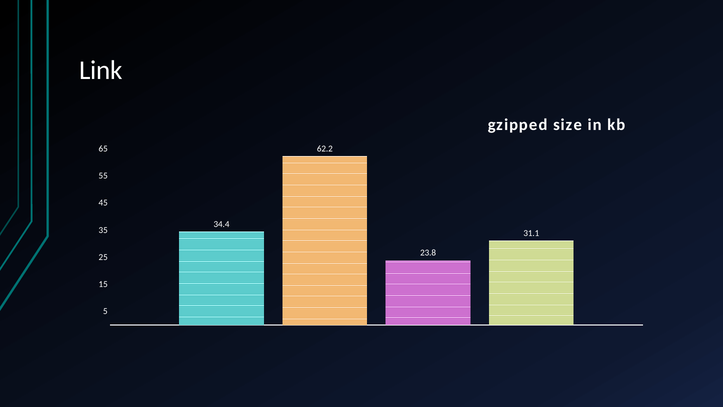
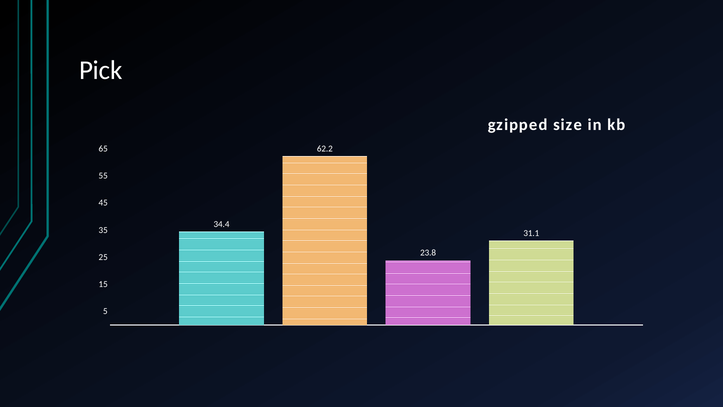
Link: Link -> Pick
